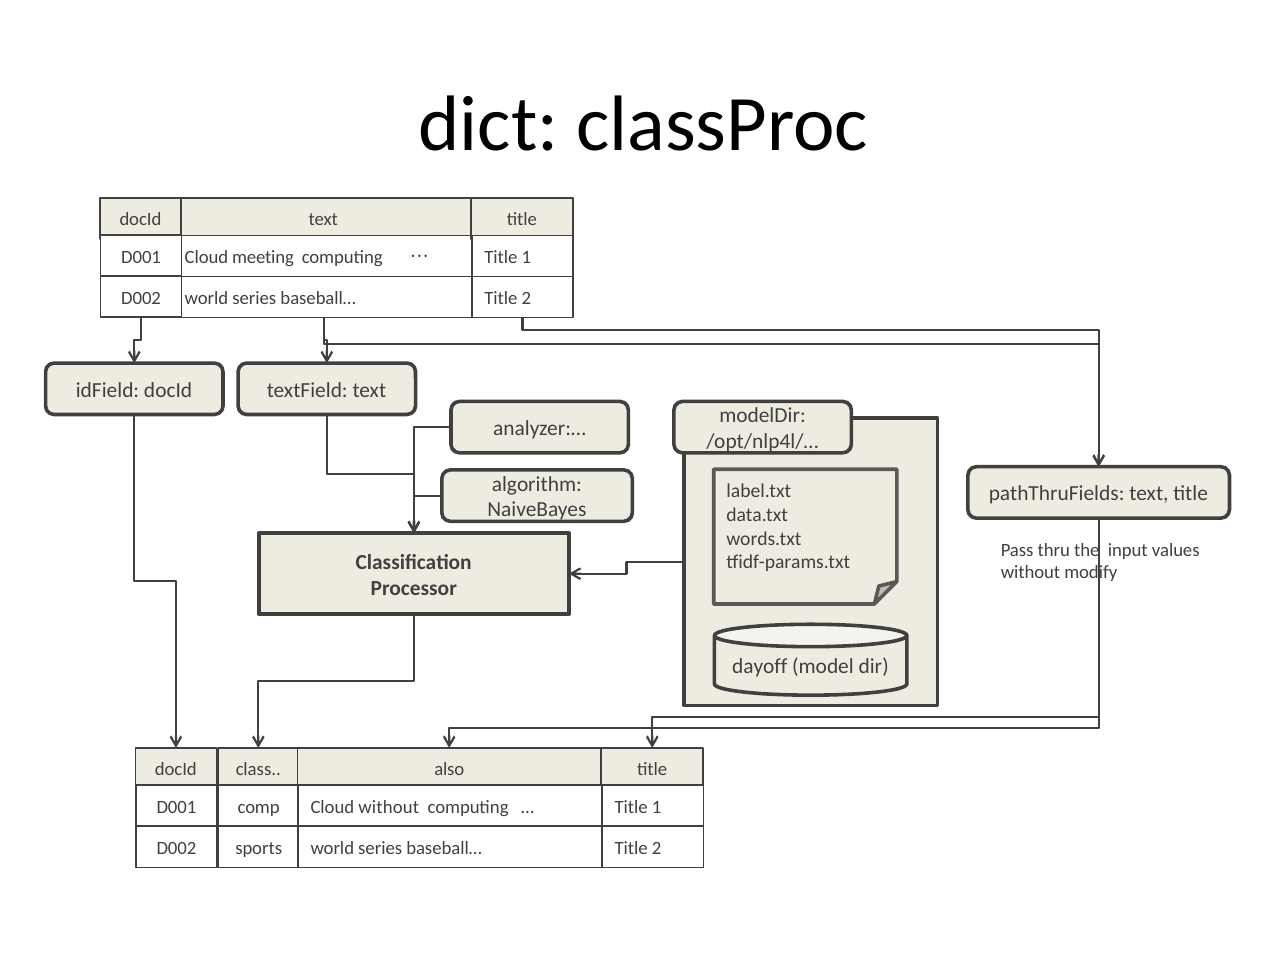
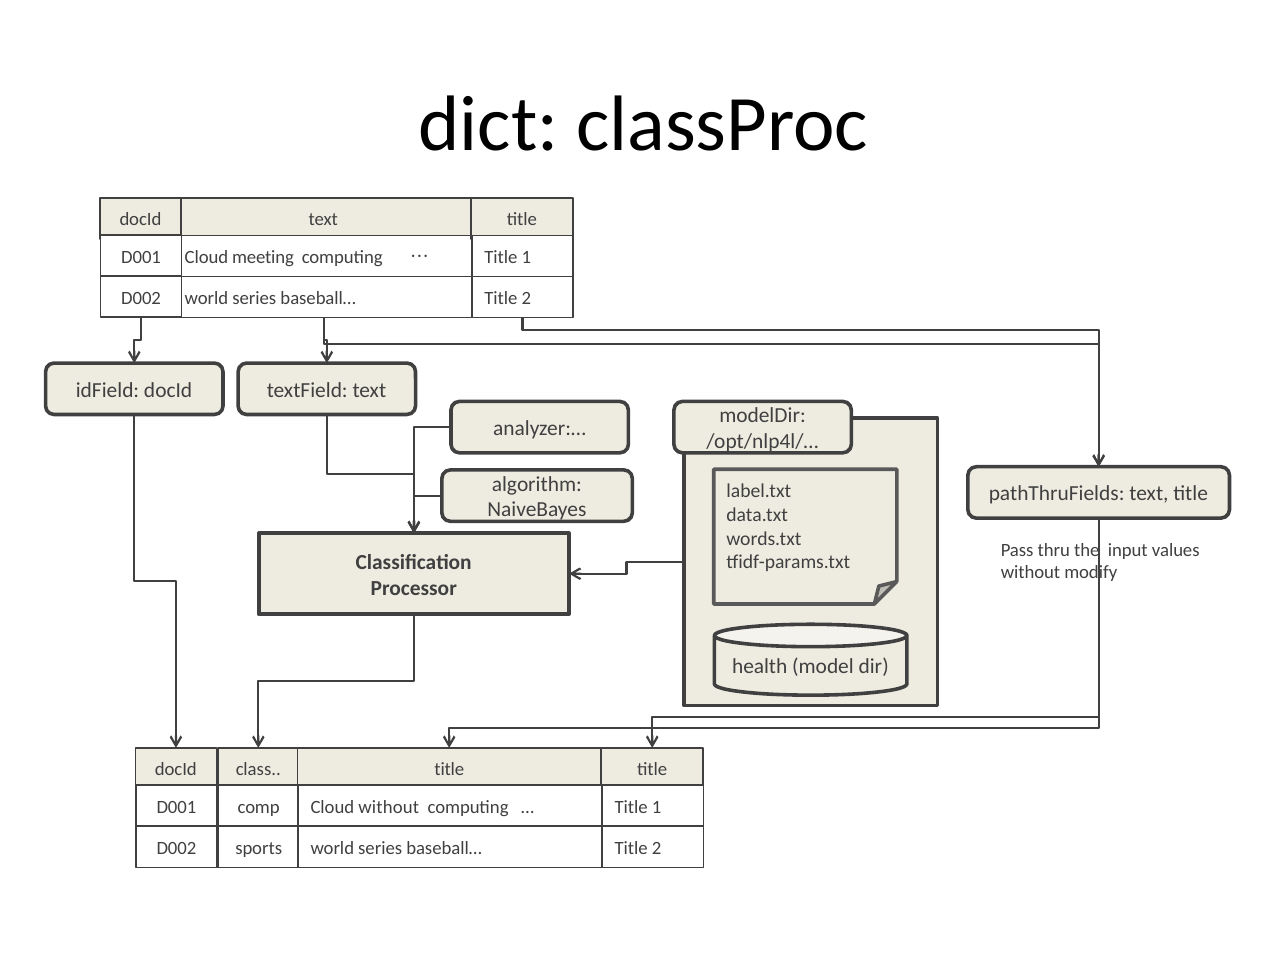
dayoff: dayoff -> health
class also: also -> title
